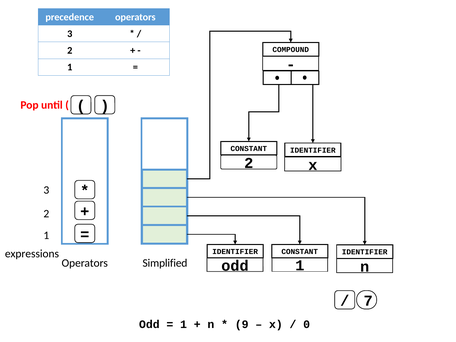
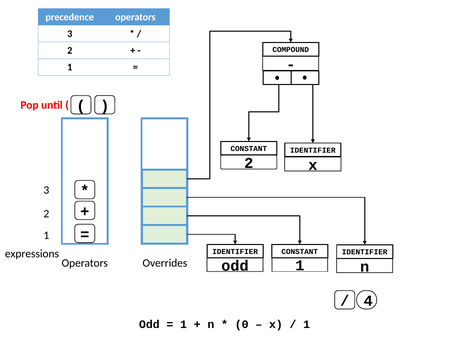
Simplified: Simplified -> Overrides
7: 7 -> 4
9: 9 -> 0
0 at (307, 324): 0 -> 1
